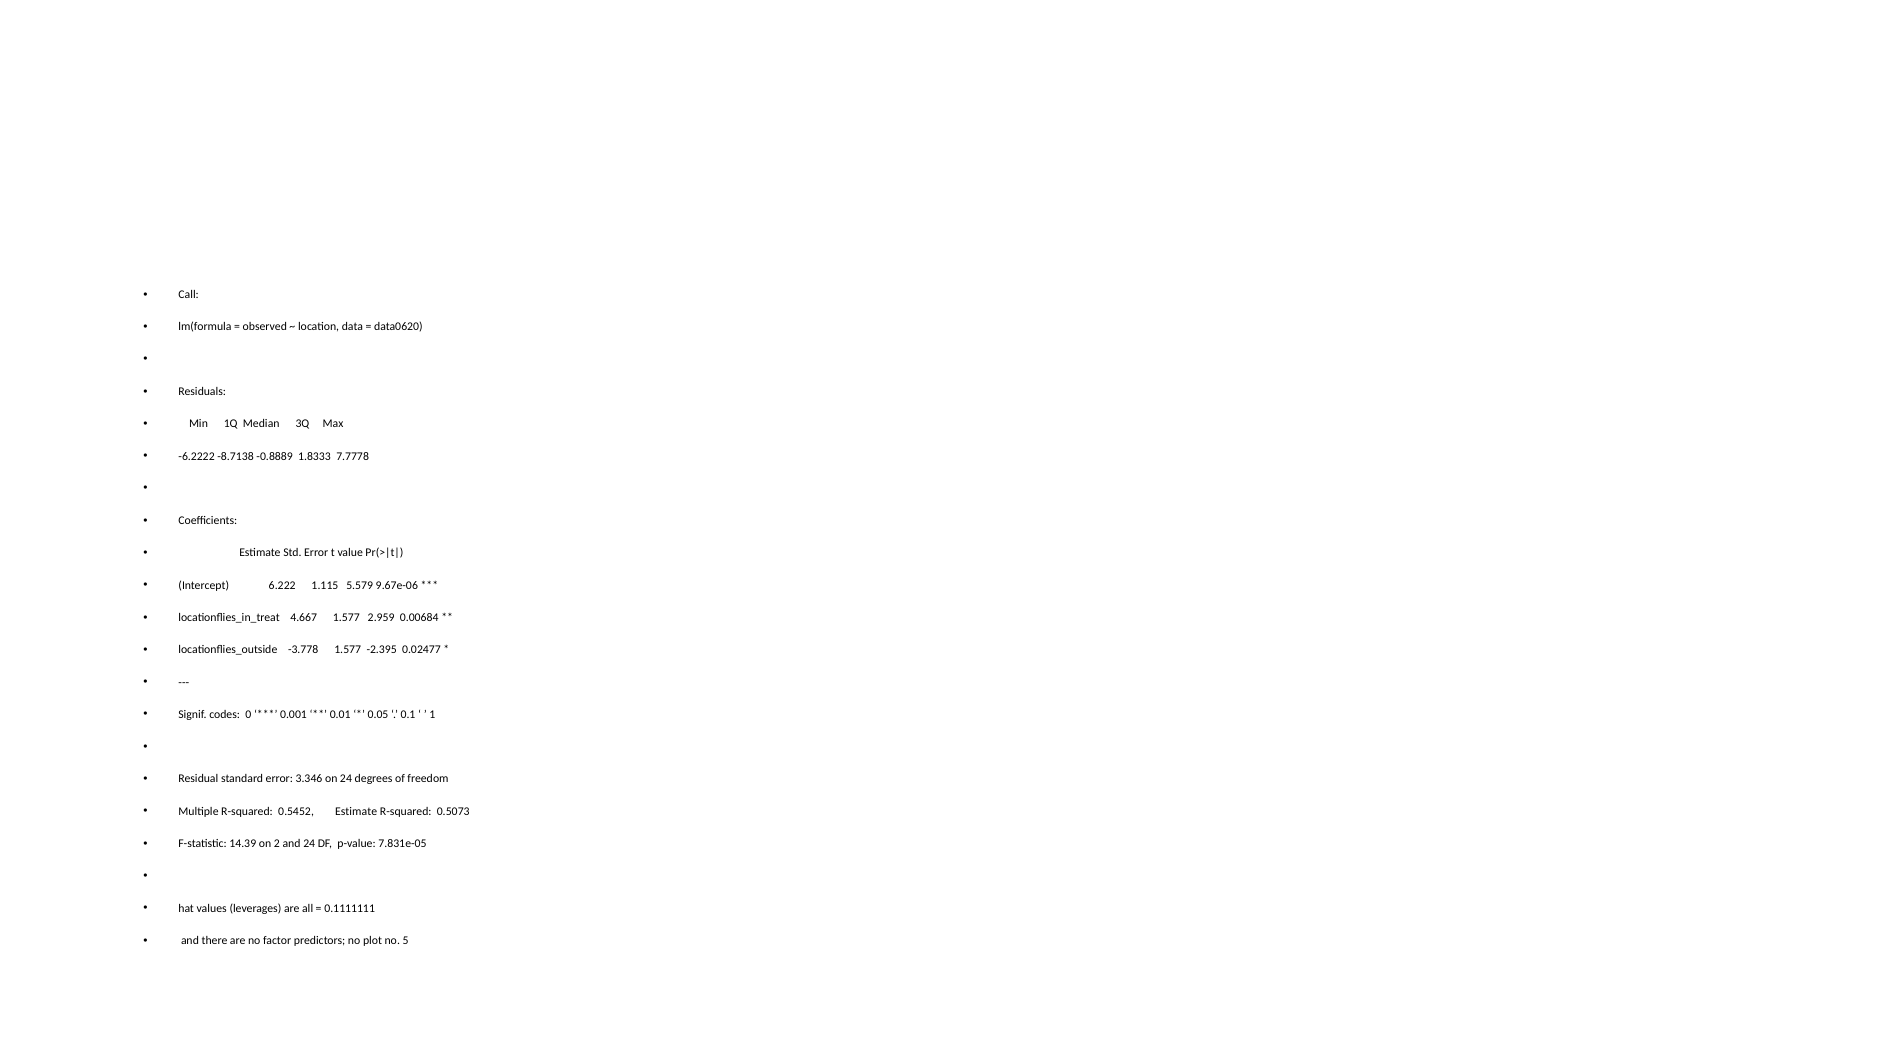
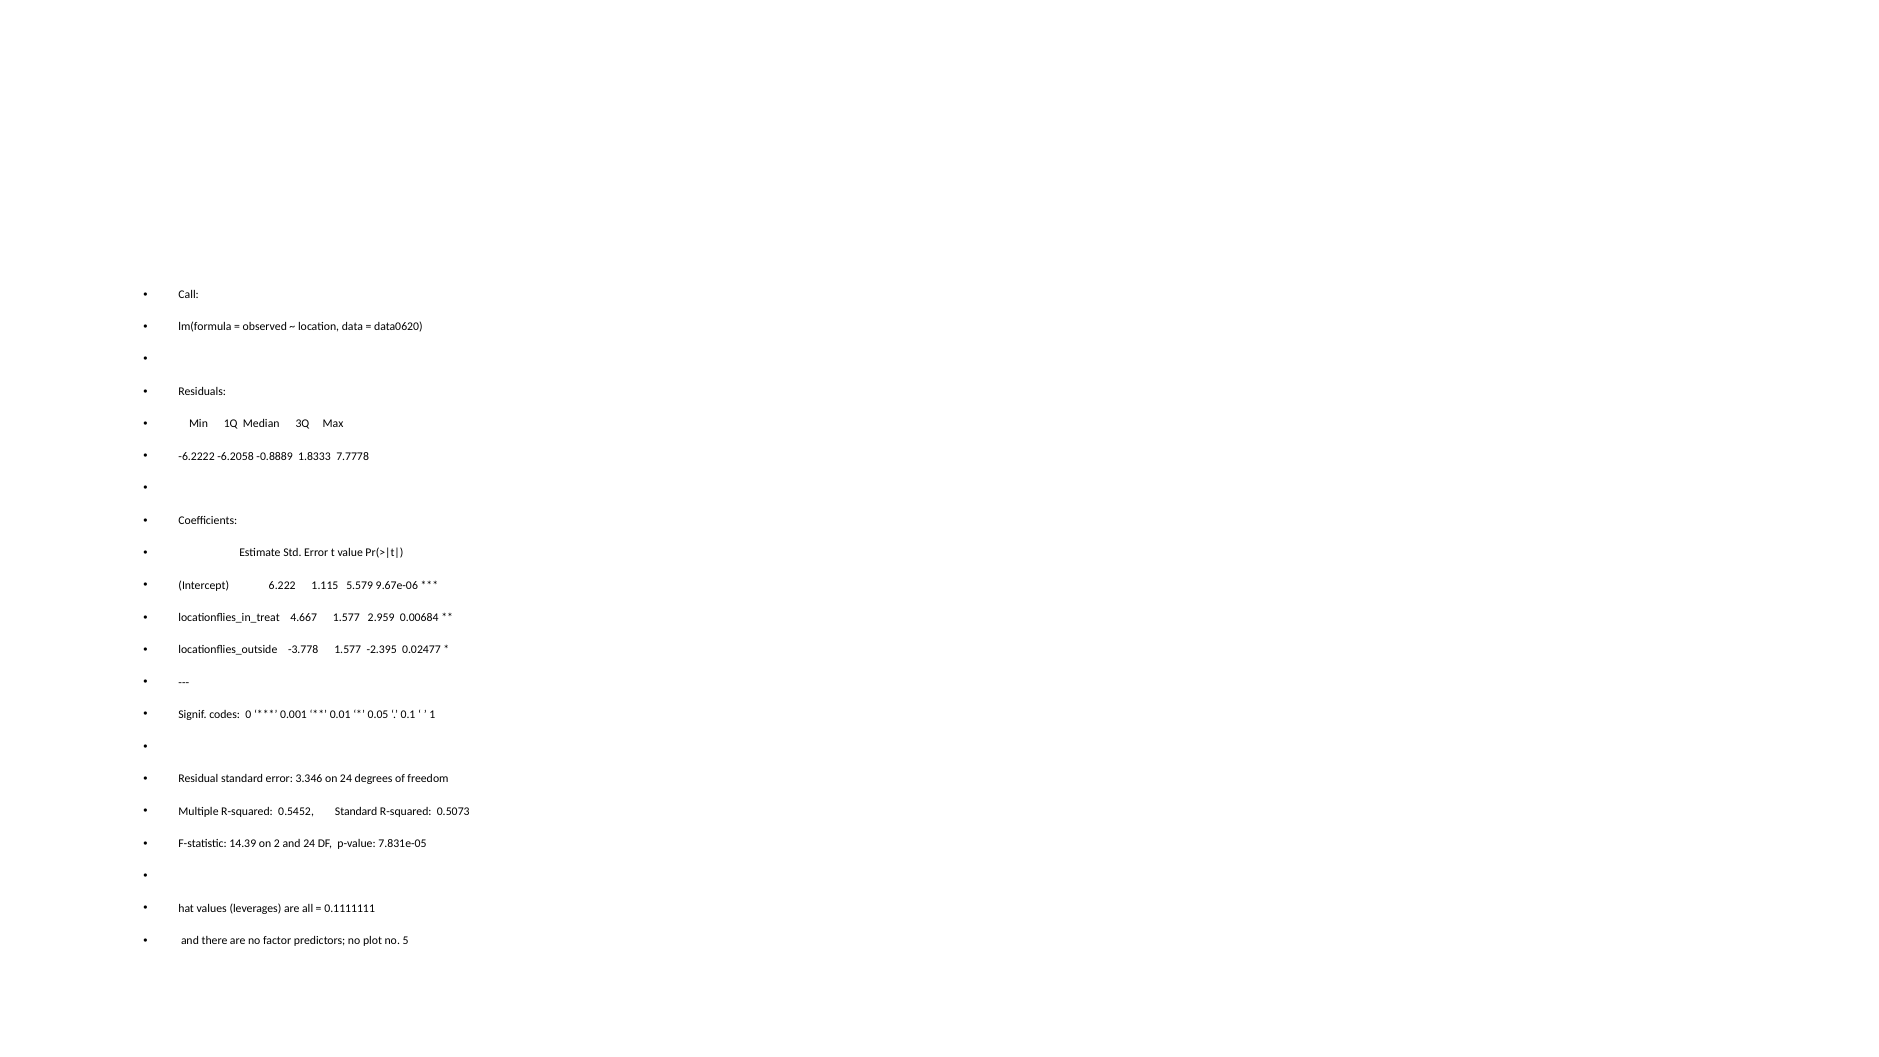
-8.7138: -8.7138 -> -6.2058
0.5452 Estimate: Estimate -> Standard
